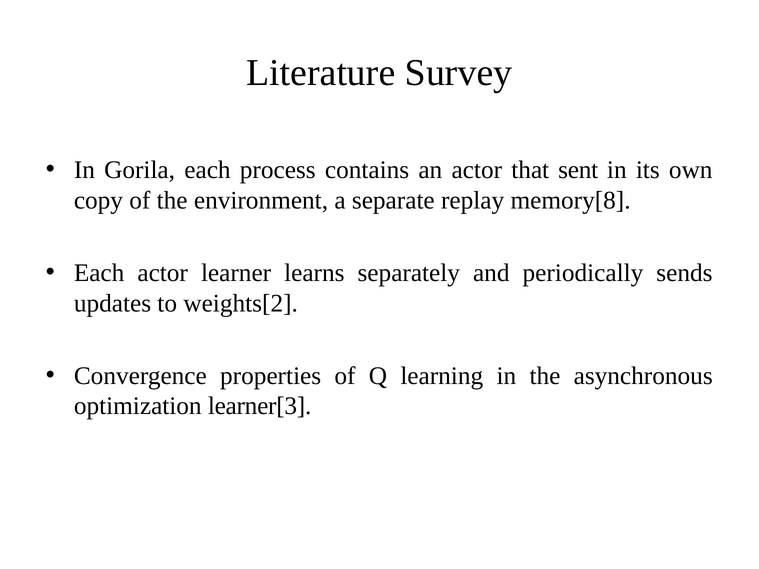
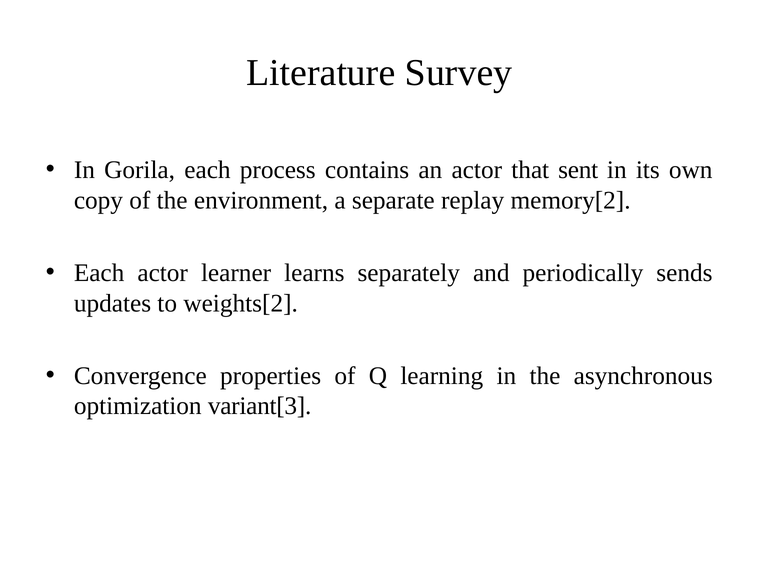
memory[8: memory[8 -> memory[2
learner[3: learner[3 -> variant[3
